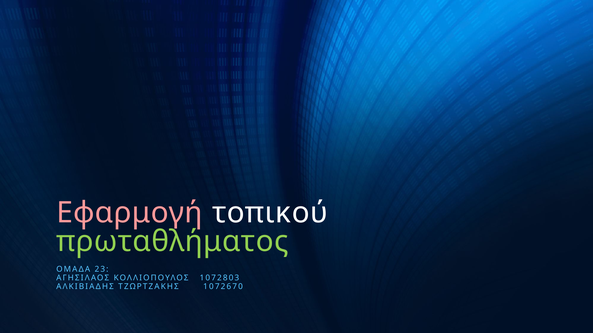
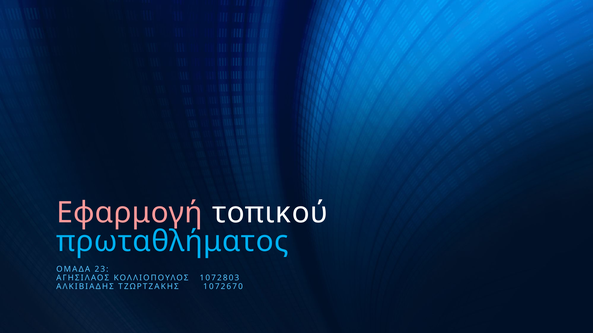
πρωταθλήματος colour: light green -> light blue
